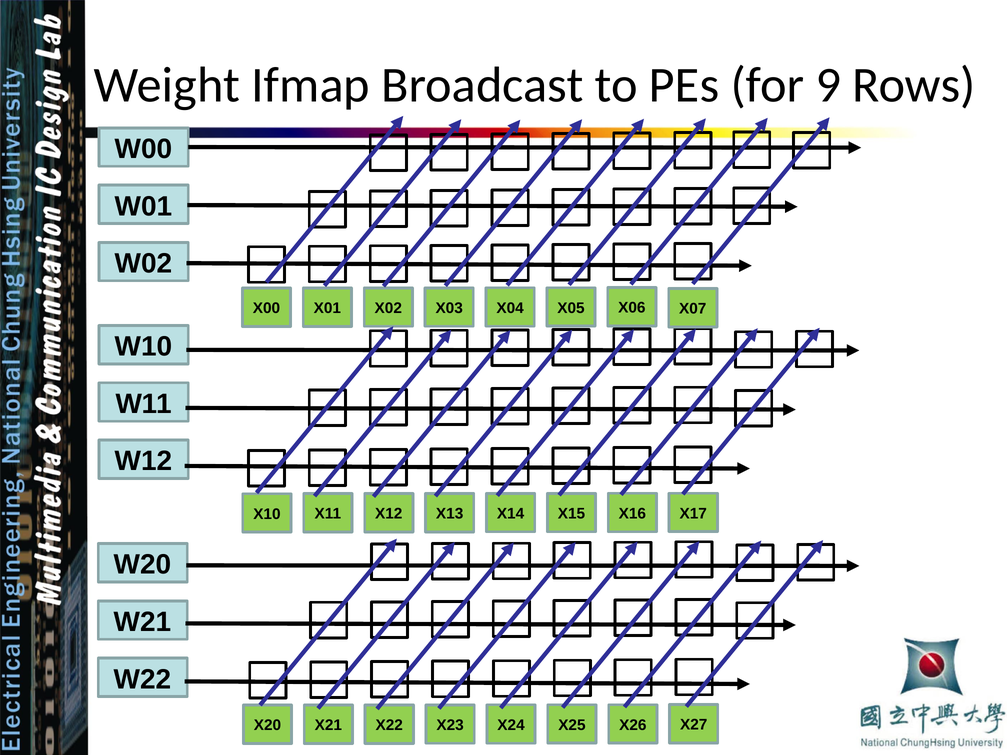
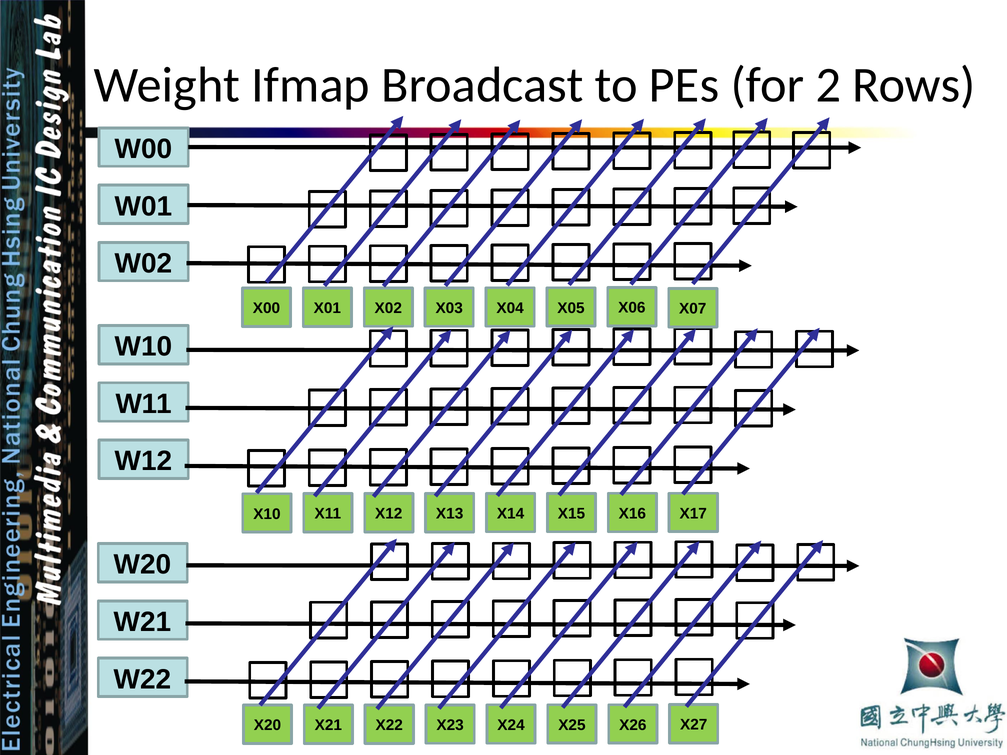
9: 9 -> 2
